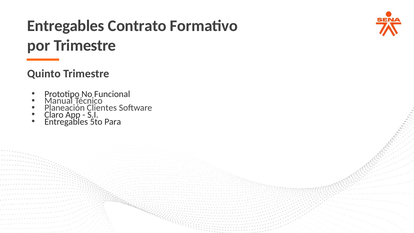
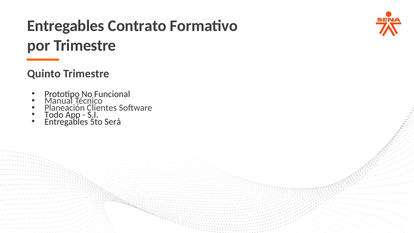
Claro: Claro -> Todo
Para: Para -> Será
